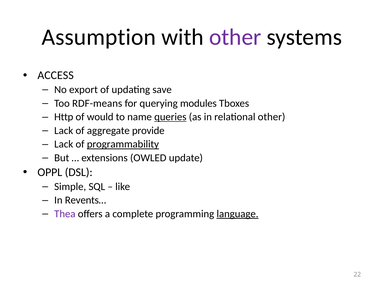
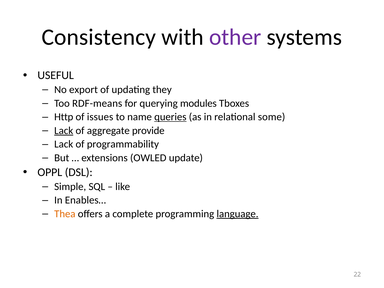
Assumption: Assumption -> Consistency
ACCESS: ACCESS -> USEFUL
save: save -> they
would: would -> issues
relational other: other -> some
Lack at (64, 131) underline: none -> present
programmability underline: present -> none
Revents…: Revents… -> Enables…
Thea colour: purple -> orange
